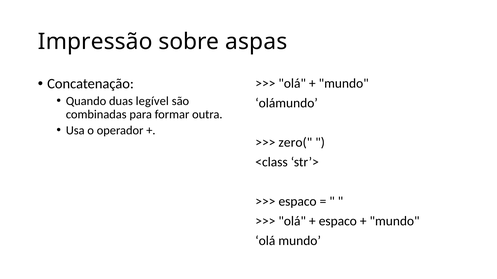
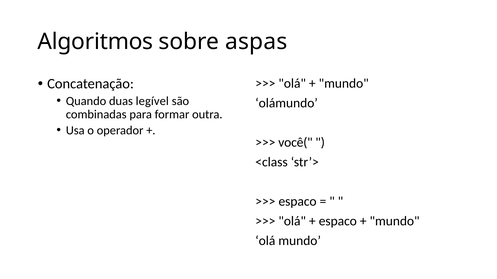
Impressão: Impressão -> Algoritmos
zero(: zero( -> você(
